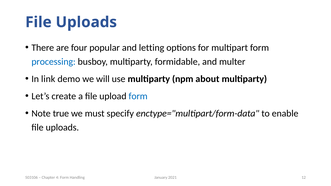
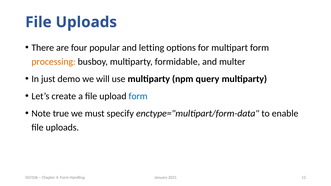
processing colour: blue -> orange
link: link -> just
about: about -> query
